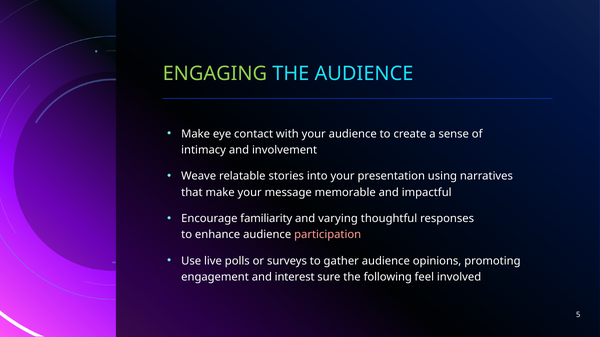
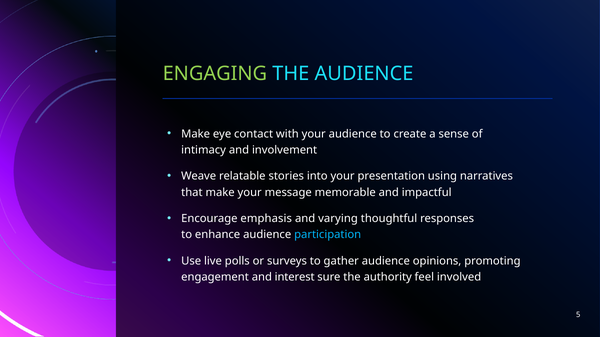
familiarity: familiarity -> emphasis
participation colour: pink -> light blue
following: following -> authority
